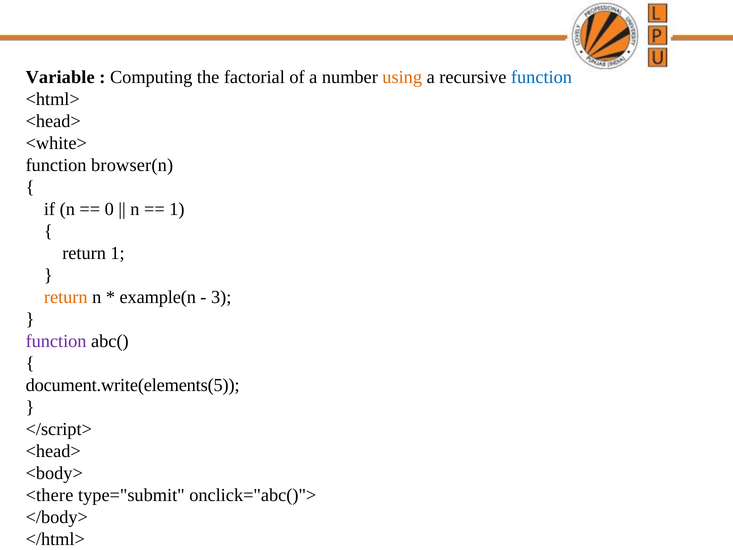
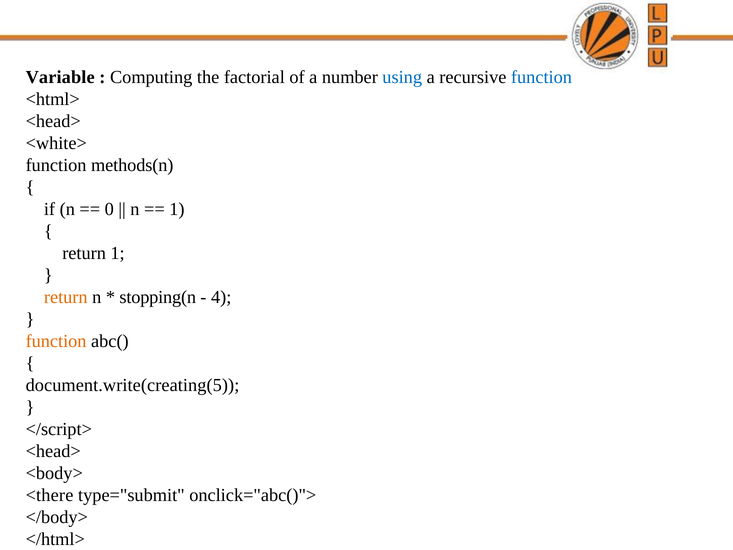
using colour: orange -> blue
browser(n: browser(n -> methods(n
example(n: example(n -> stopping(n
3: 3 -> 4
function at (56, 341) colour: purple -> orange
document.write(elements(5: document.write(elements(5 -> document.write(creating(5
